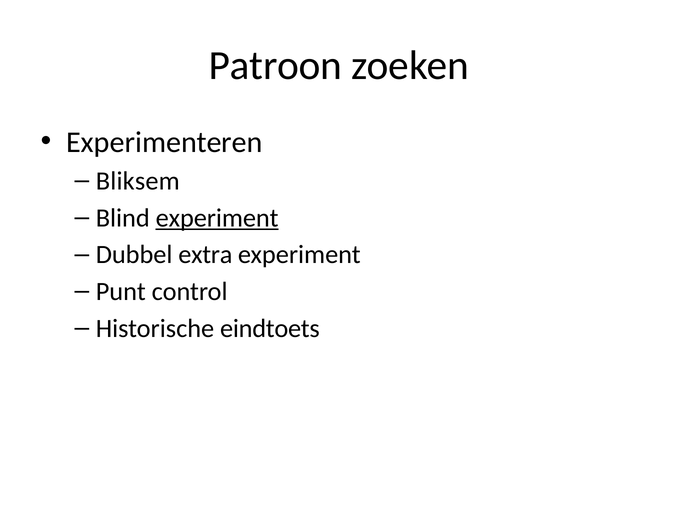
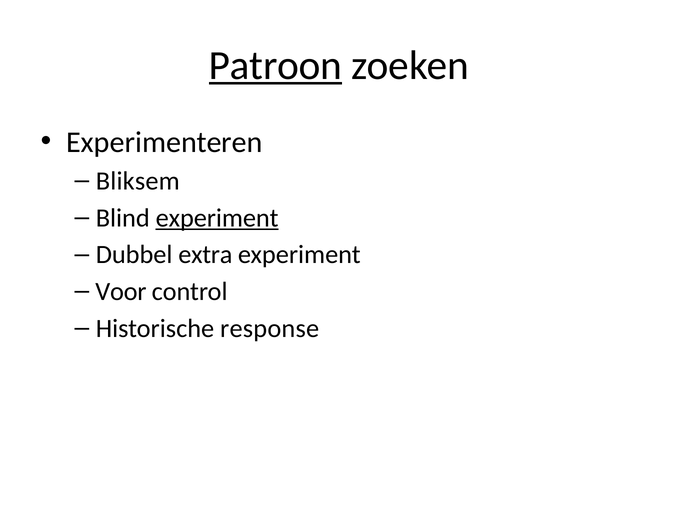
Patroon underline: none -> present
Punt: Punt -> Voor
eindtoets: eindtoets -> response
